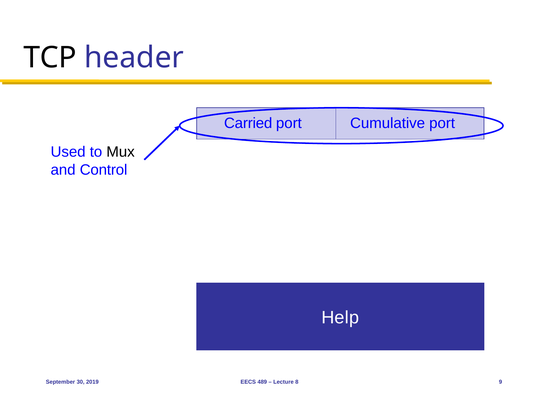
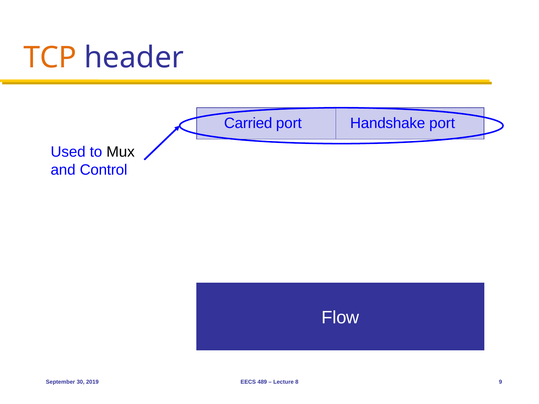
TCP colour: black -> orange
Cumulative: Cumulative -> Handshake
Help: Help -> Flow
